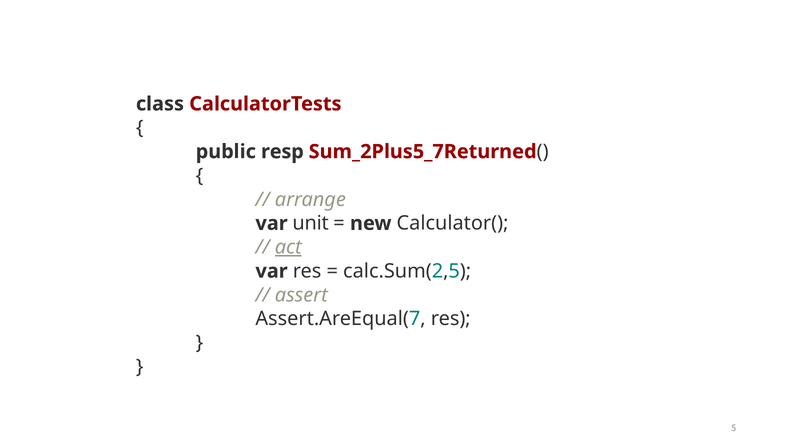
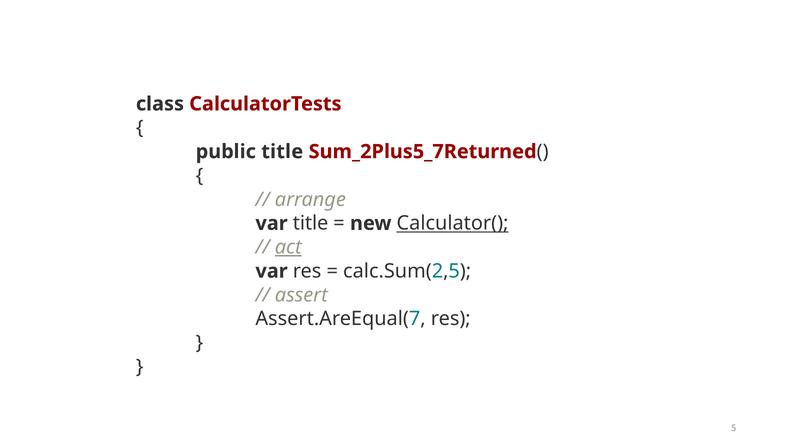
public resp: resp -> title
var unit: unit -> title
Calculator( underline: none -> present
